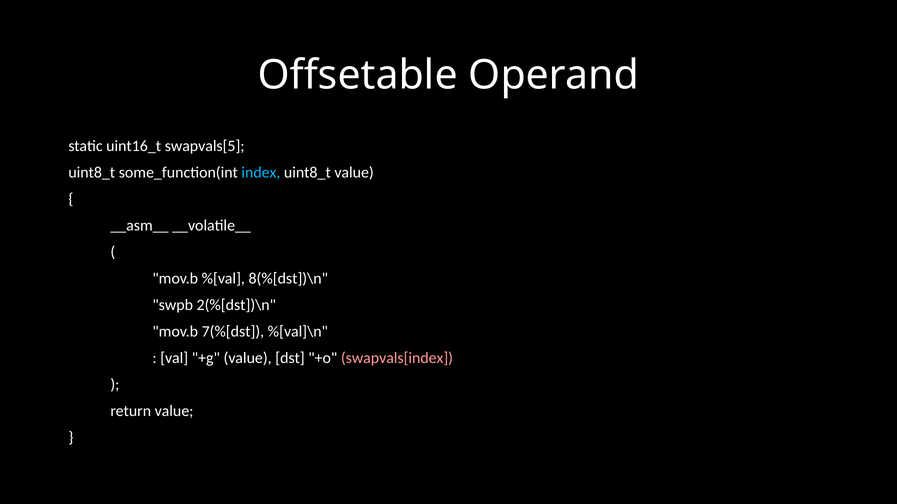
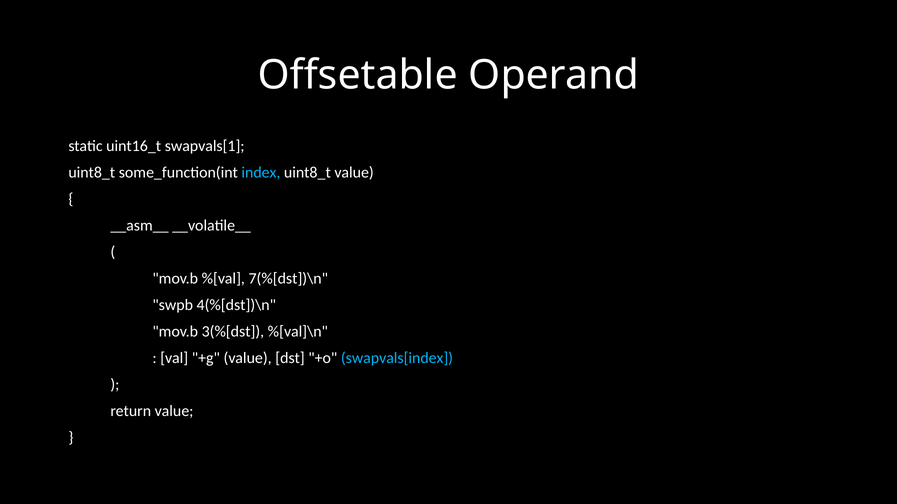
swapvals[5: swapvals[5 -> swapvals[1
8(%[dst])\n: 8(%[dst])\n -> 7(%[dst])\n
2(%[dst])\n: 2(%[dst])\n -> 4(%[dst])\n
7(%[dst: 7(%[dst -> 3(%[dst
swapvals[index colour: pink -> light blue
